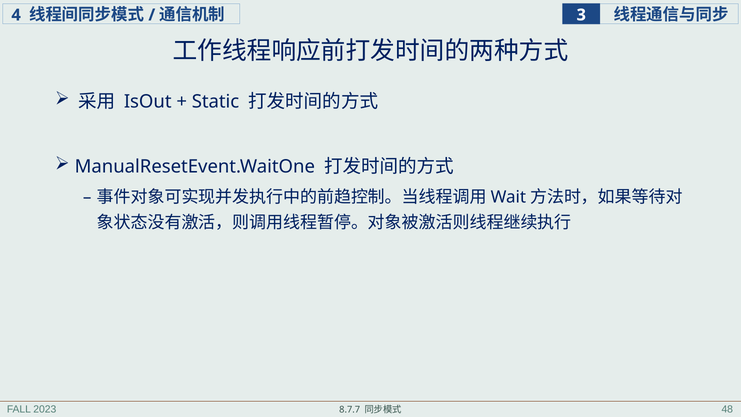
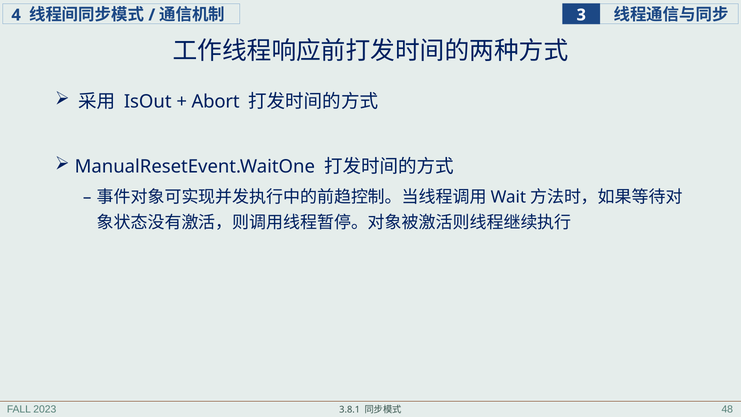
Static: Static -> Abort
8.7.7: 8.7.7 -> 3.8.1
